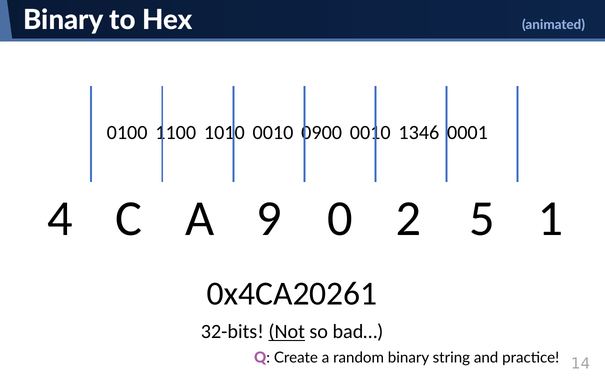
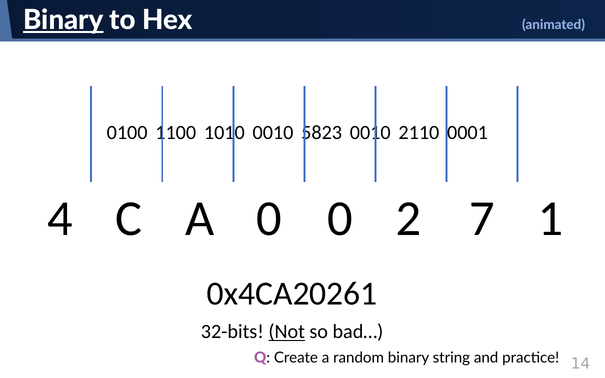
Binary at (63, 20) underline: none -> present
0900: 0900 -> 5823
1346: 1346 -> 2110
A 9: 9 -> 0
5: 5 -> 7
